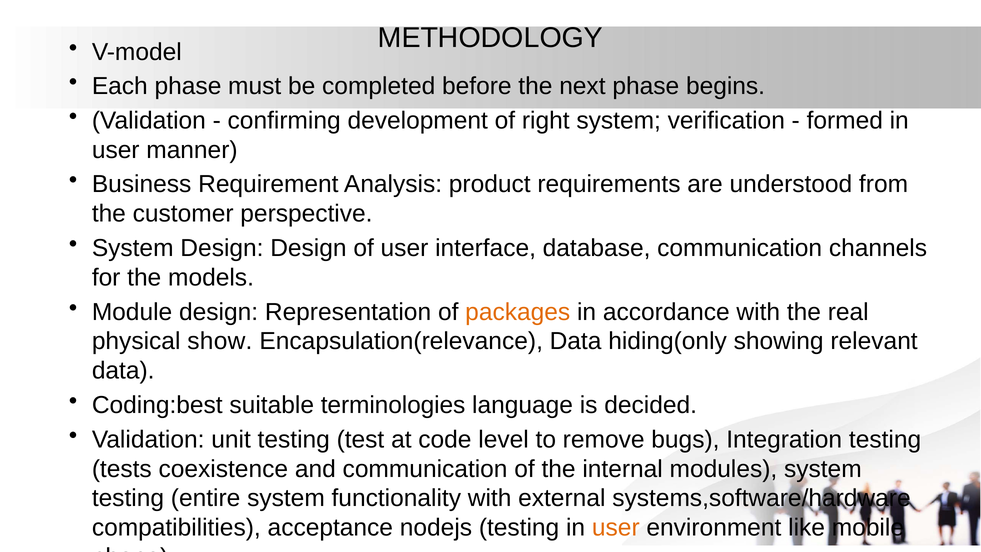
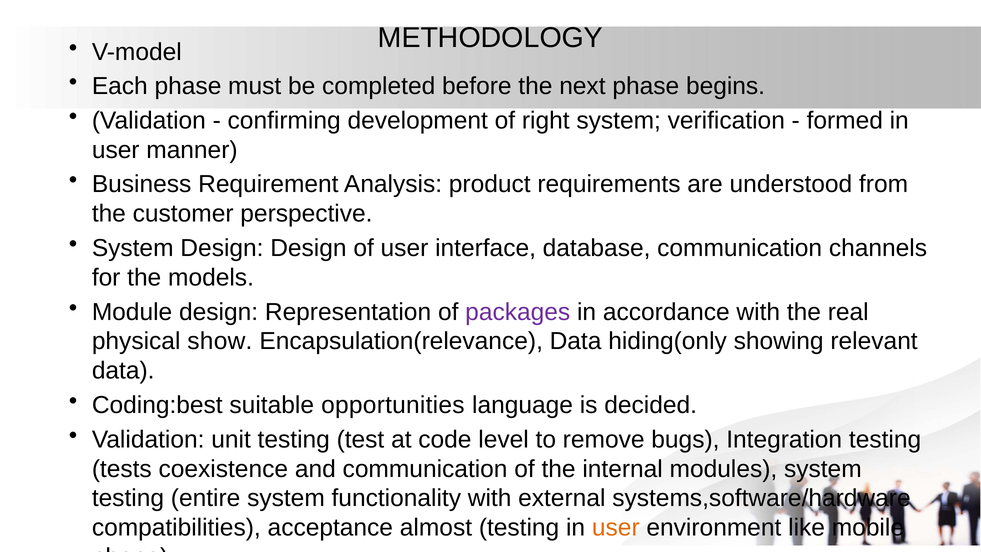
packages colour: orange -> purple
terminologies: terminologies -> opportunities
nodejs: nodejs -> almost
